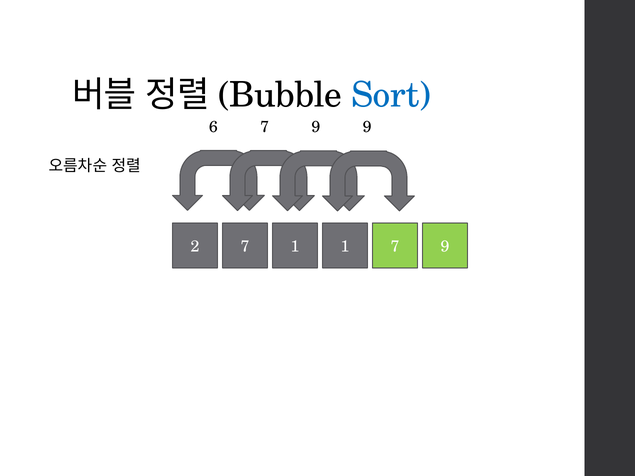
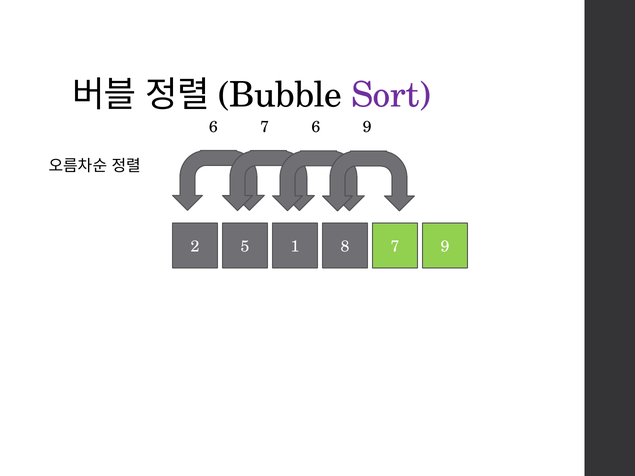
Sort colour: blue -> purple
6 7 9: 9 -> 6
2 7: 7 -> 5
1 1: 1 -> 8
